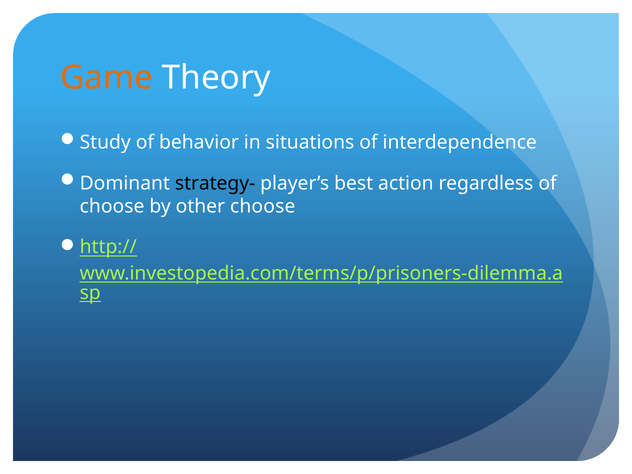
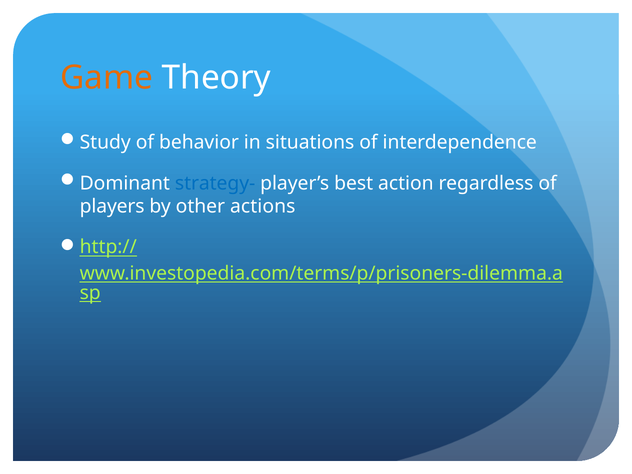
strategy- colour: black -> blue
choose at (112, 206): choose -> players
other choose: choose -> actions
